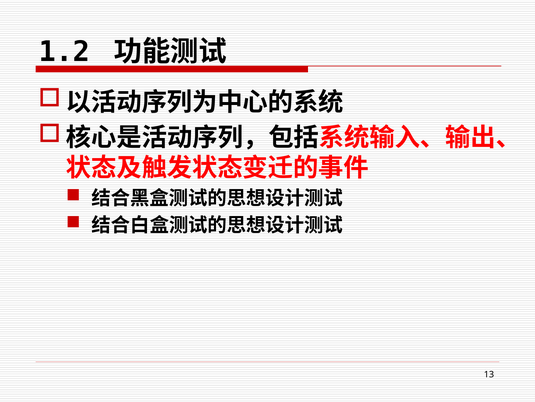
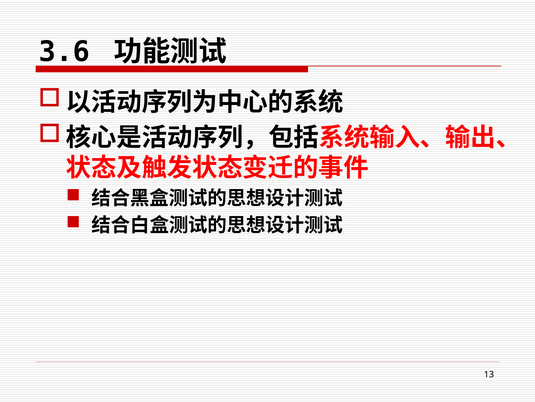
1.2: 1.2 -> 3.6
